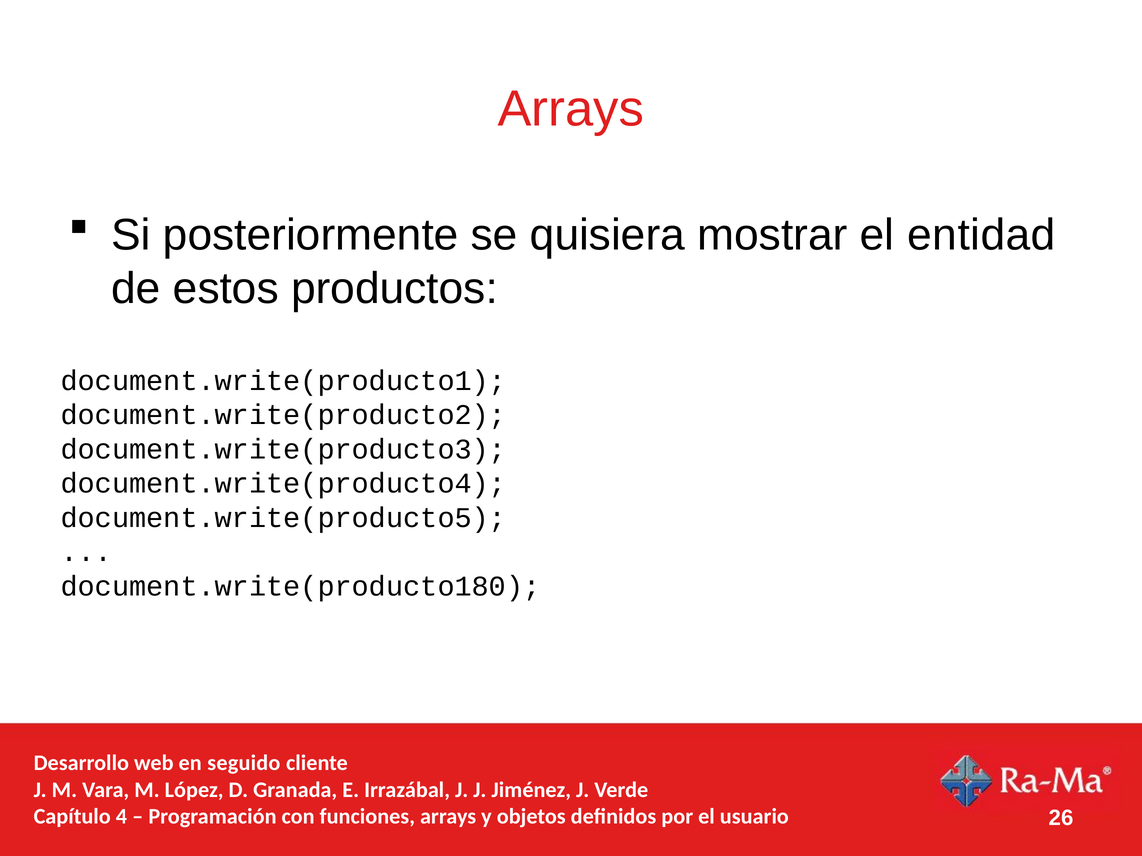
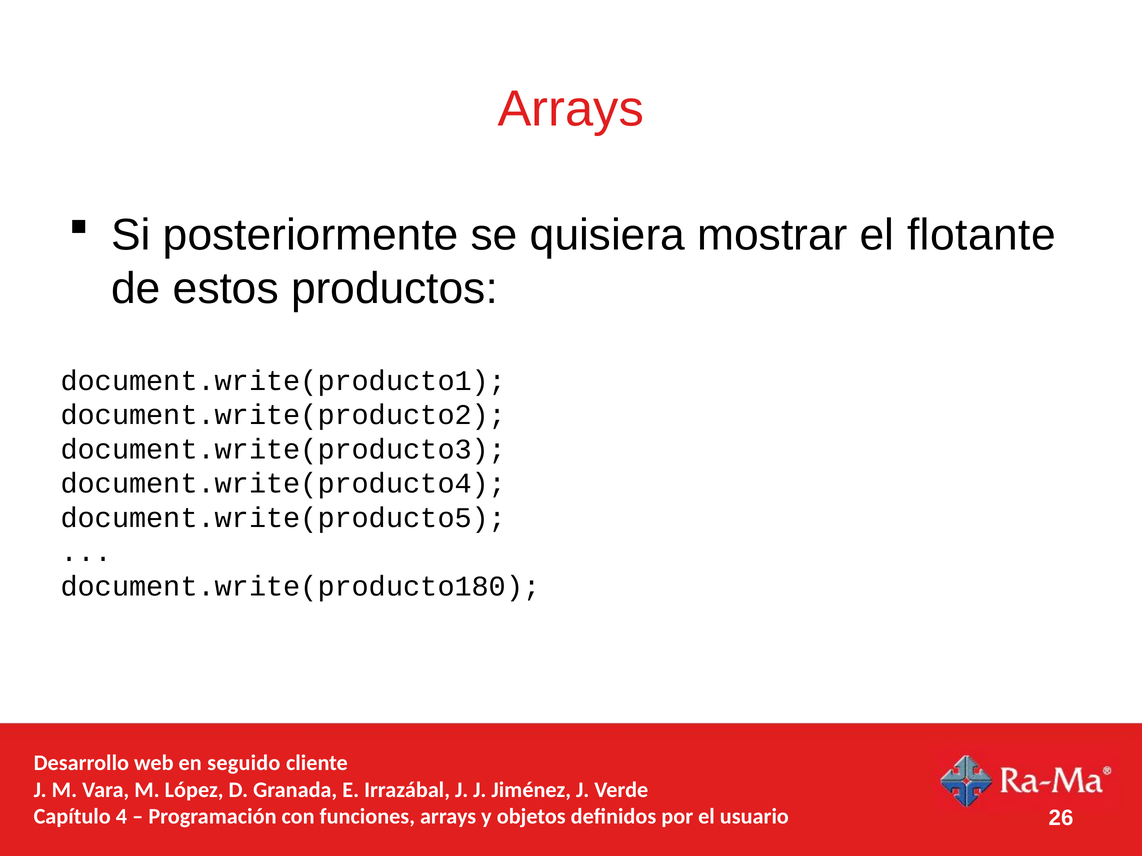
entidad: entidad -> flotante
